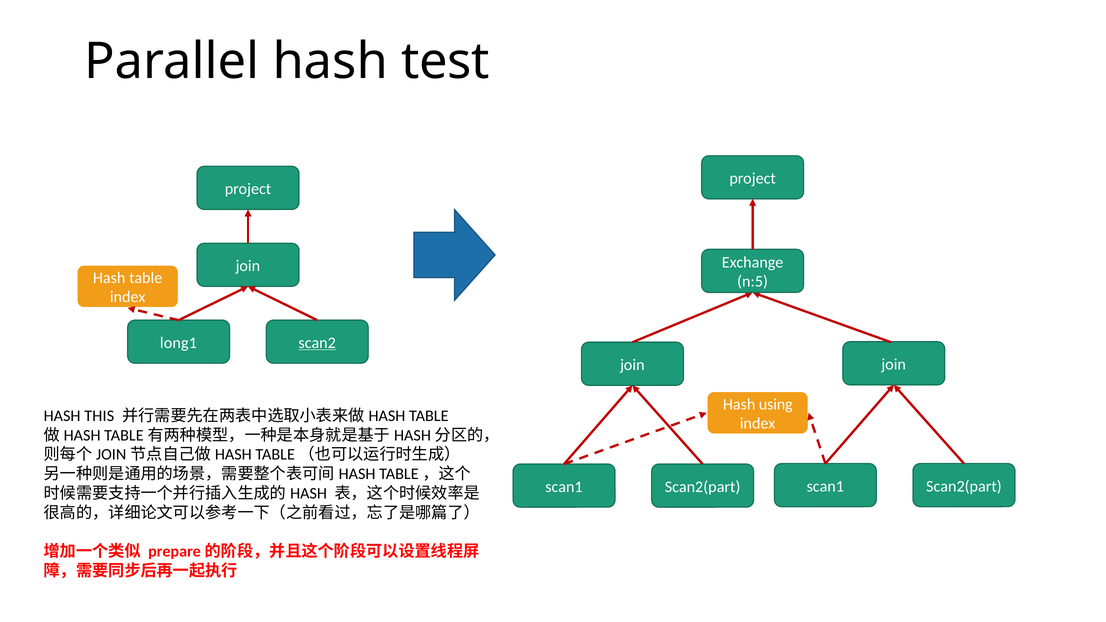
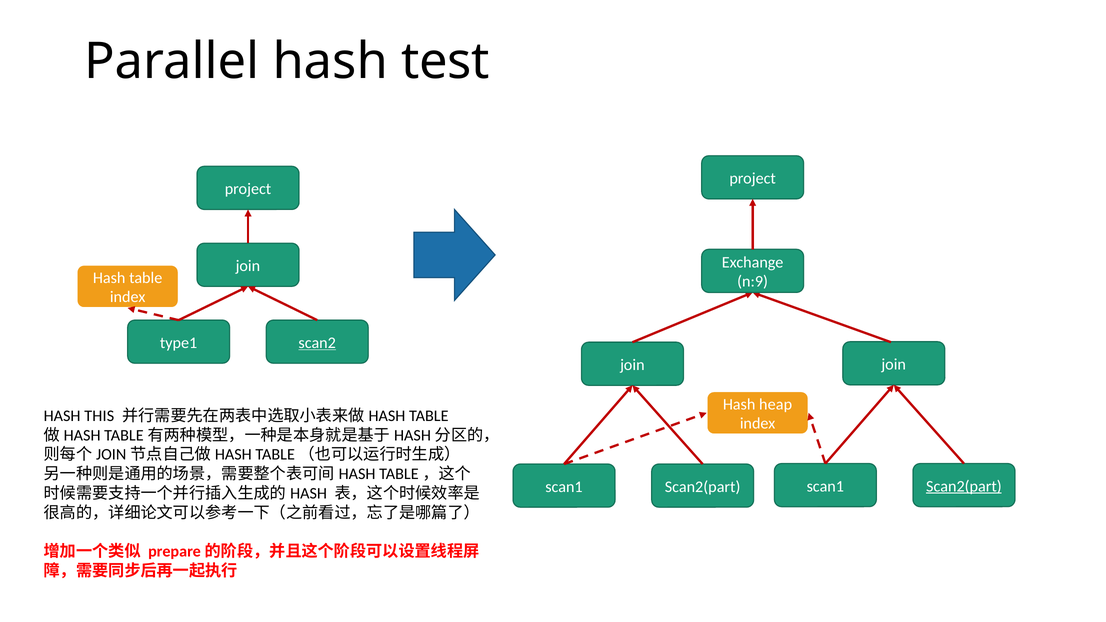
n:5: n:5 -> n:9
long1: long1 -> type1
using: using -> heap
Scan2(part at (964, 486) underline: none -> present
